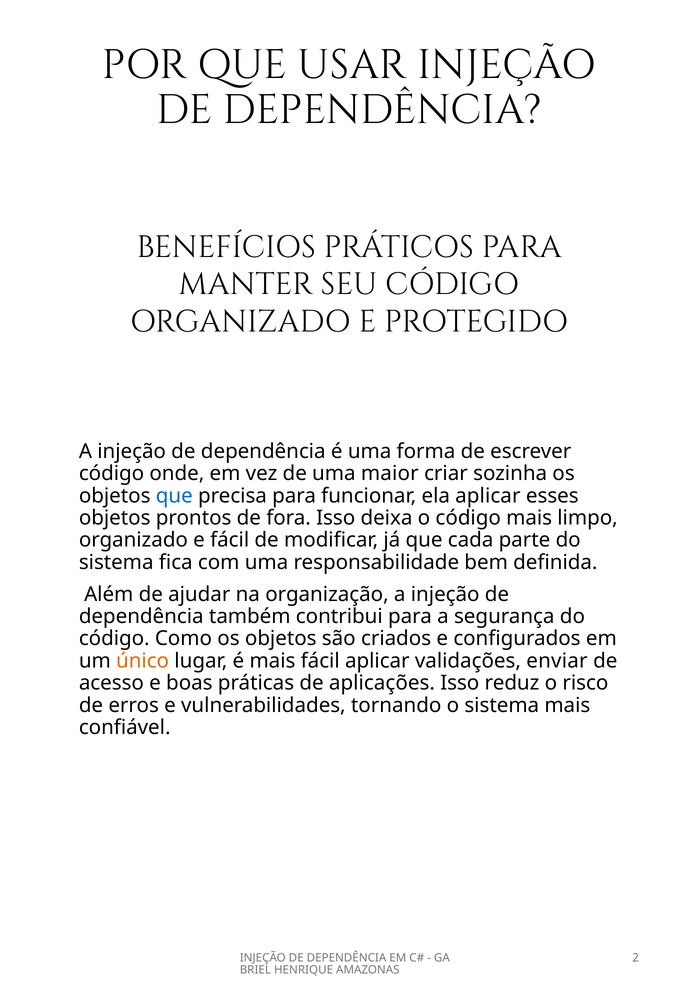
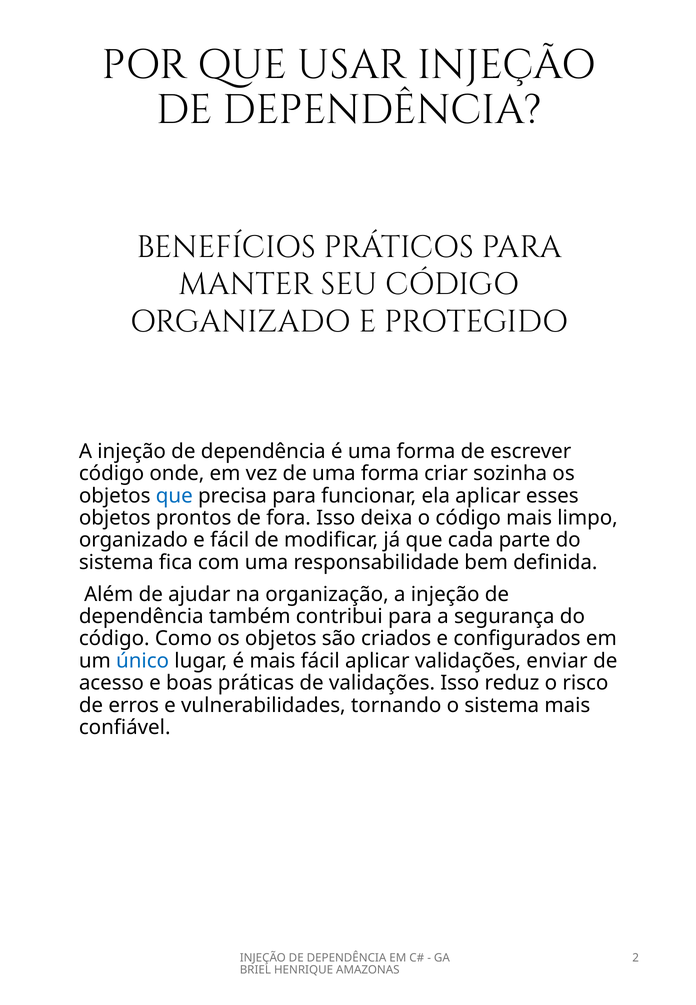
de uma maior: maior -> forma
único colour: orange -> blue
de aplicações: aplicações -> validações
